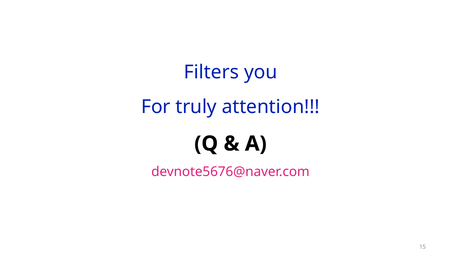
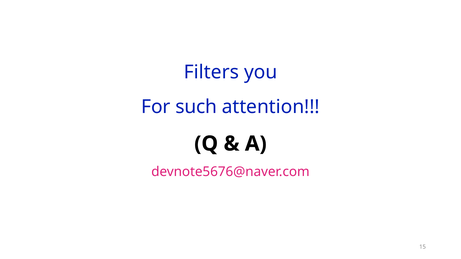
truly: truly -> such
